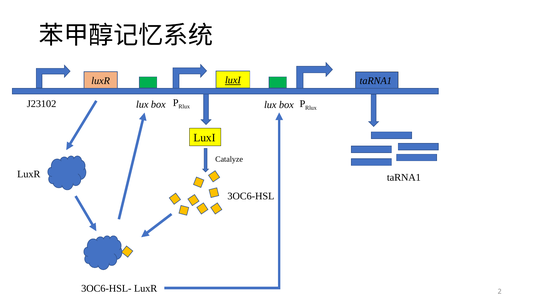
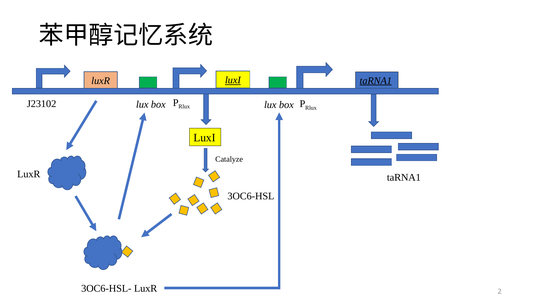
taRNA1 at (376, 81) underline: none -> present
